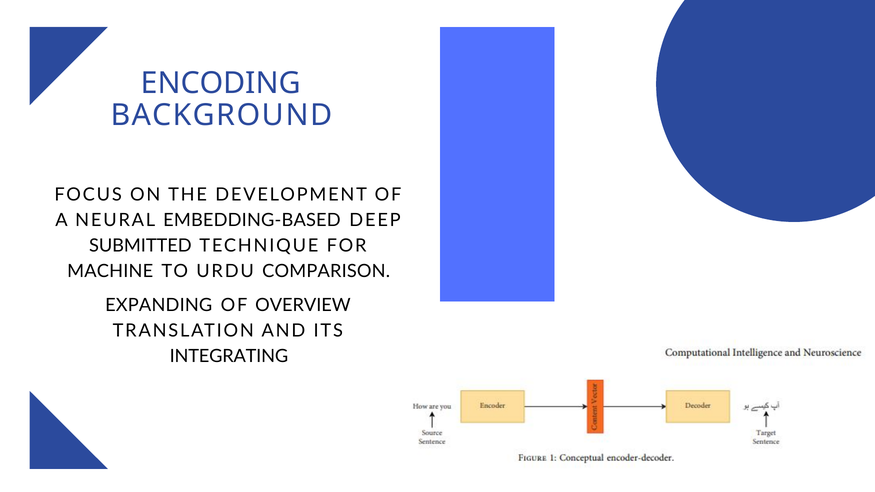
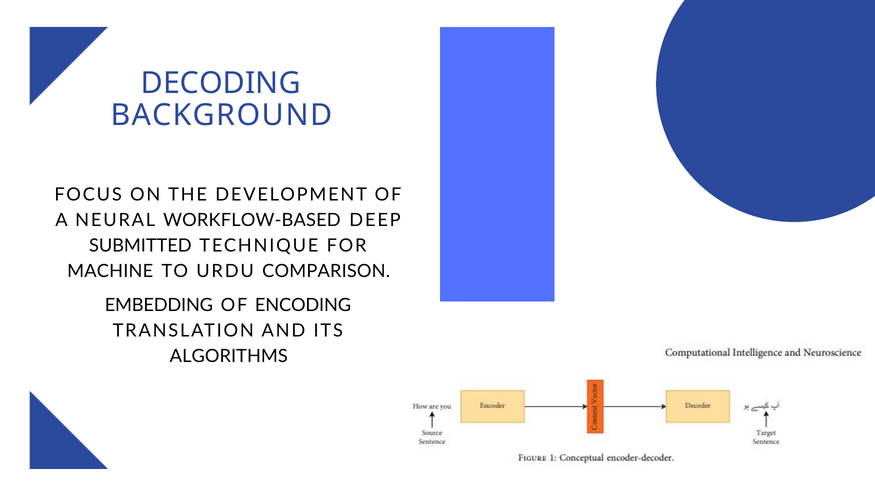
ENCODING: ENCODING -> DECODING
EMBEDDING-BASED: EMBEDDING-BASED -> WORKFLOW-BASED
EXPANDING: EXPANDING -> EMBEDDING
OVERVIEW: OVERVIEW -> ENCODING
INTEGRATING: INTEGRATING -> ALGORITHMS
